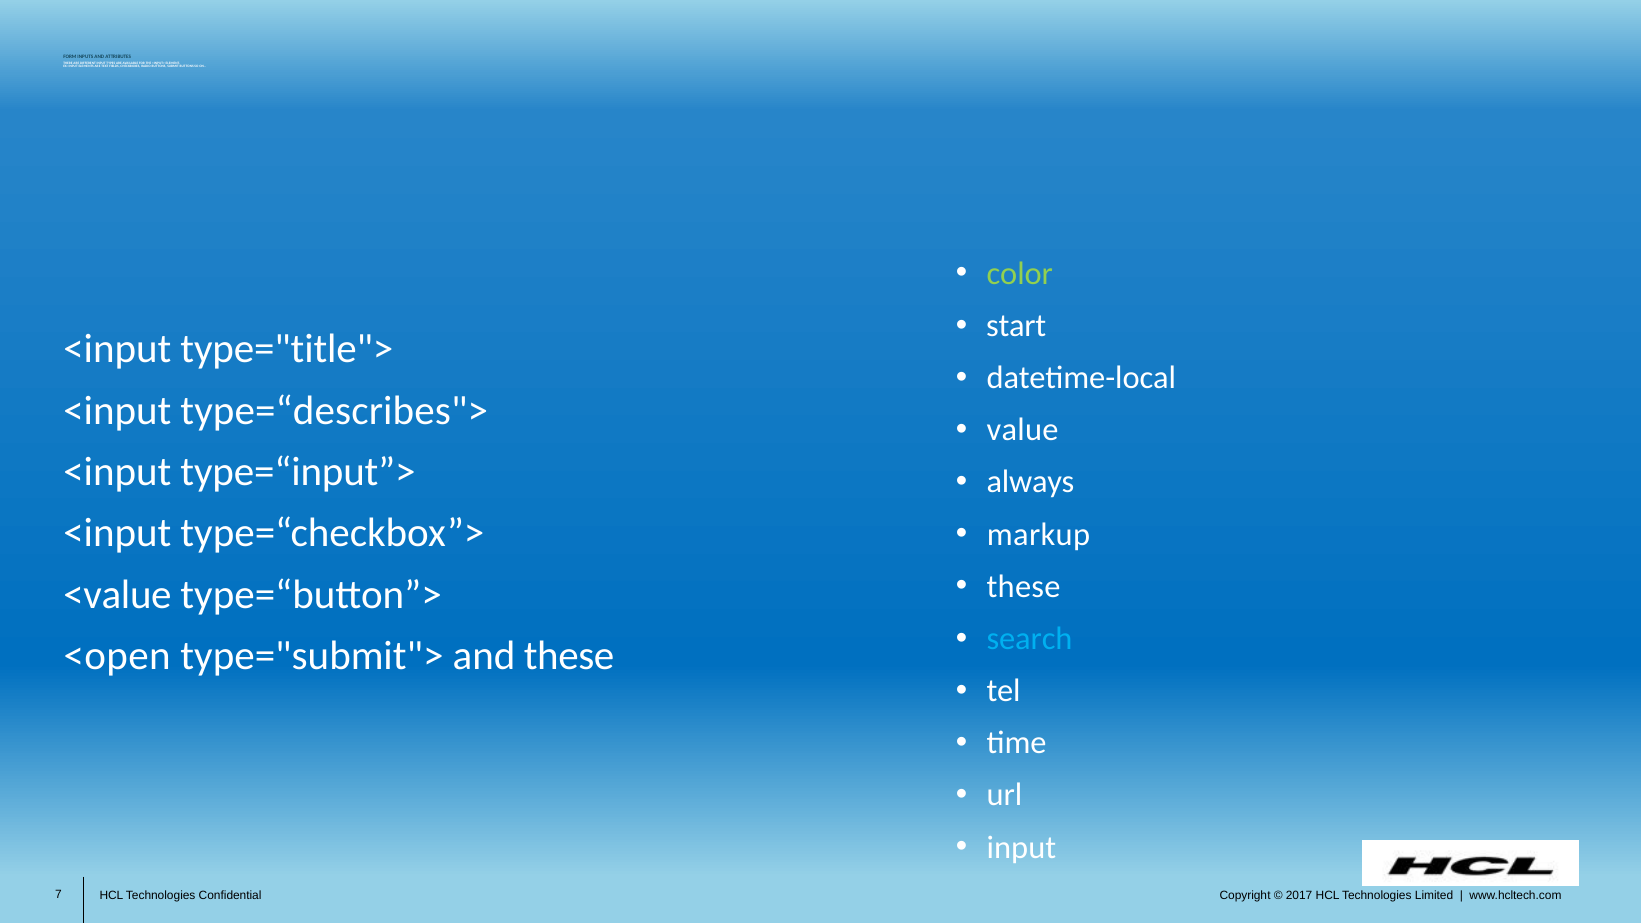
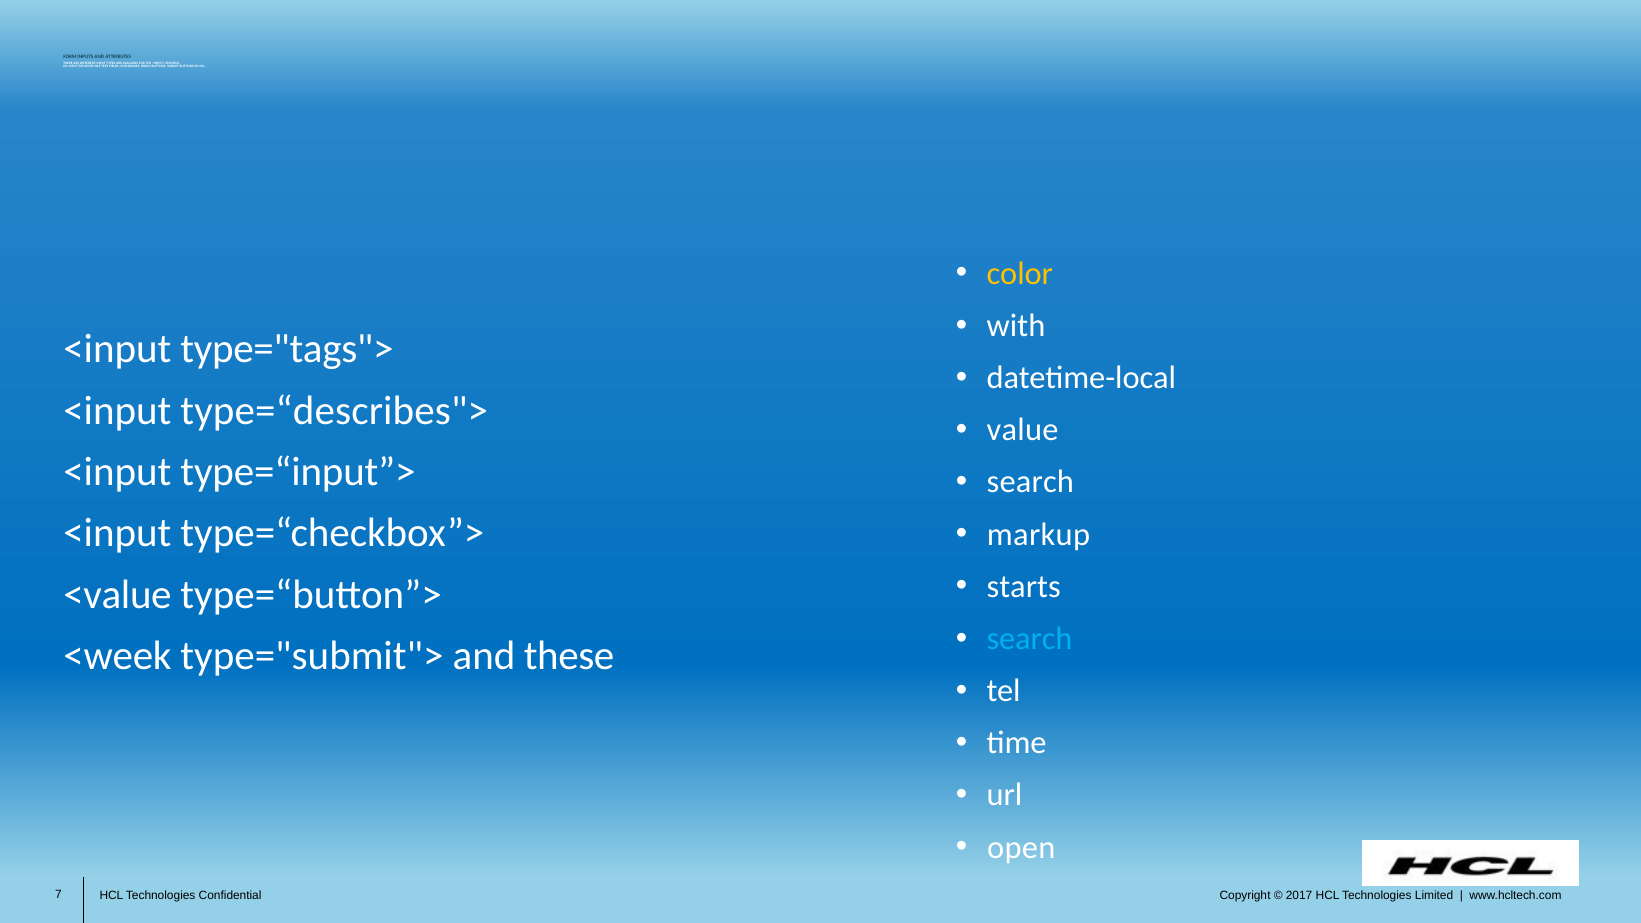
color colour: light green -> yellow
start: start -> with
type="title">: type="title"> -> type="tags">
always at (1031, 482): always -> search
these at (1024, 587): these -> starts
<open: <open -> <week
input at (1021, 848): input -> open
